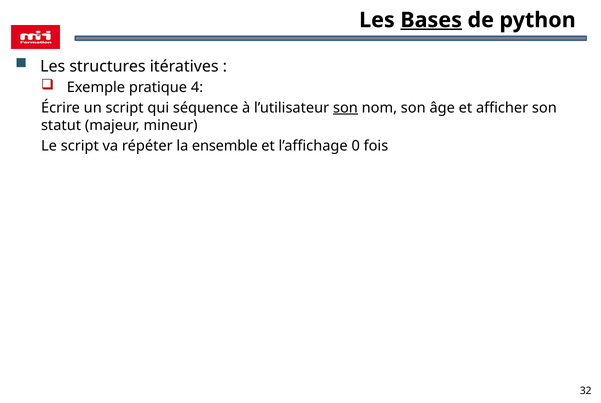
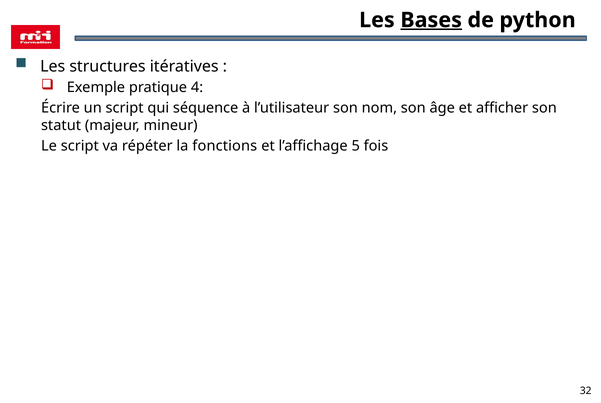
son at (345, 108) underline: present -> none
ensemble: ensemble -> fonctions
0: 0 -> 5
